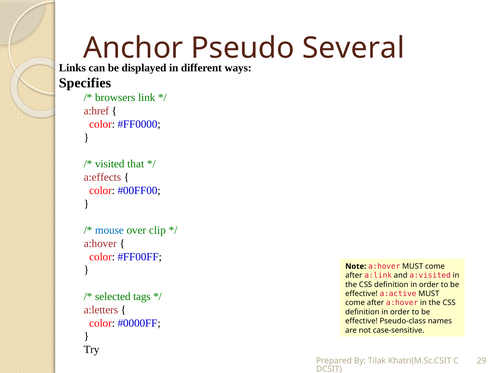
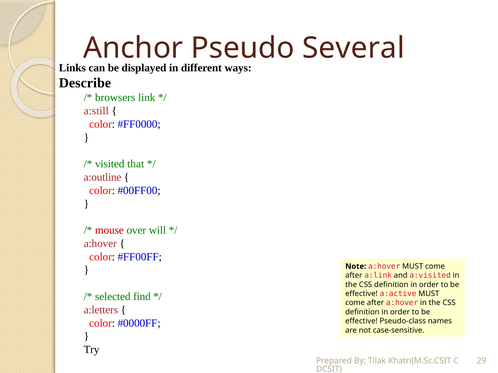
Specifies: Specifies -> Describe
a:href: a:href -> a:still
a:effects: a:effects -> a:outline
mouse colour: blue -> red
clip: clip -> will
tags: tags -> find
